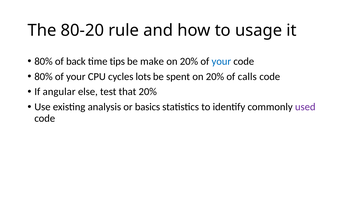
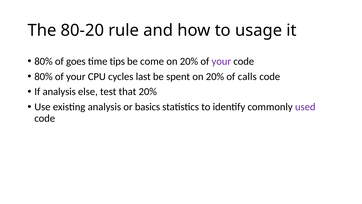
back: back -> goes
make: make -> come
your at (221, 61) colour: blue -> purple
lots: lots -> last
If angular: angular -> analysis
